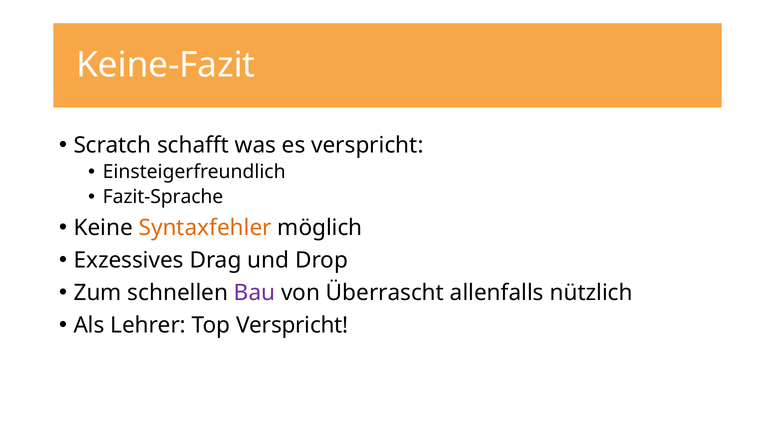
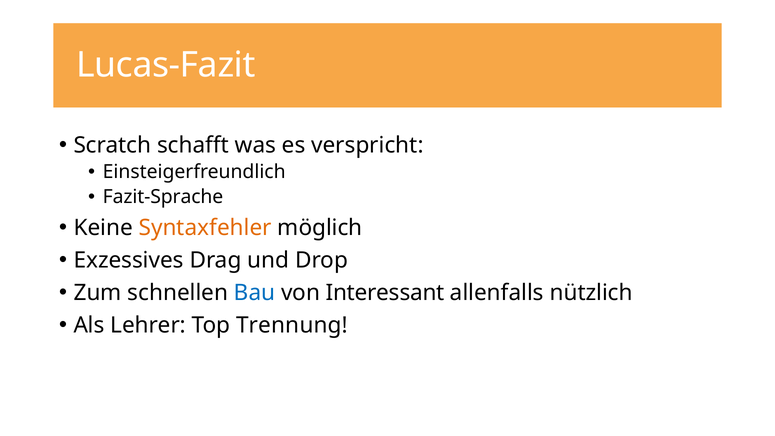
Keine-Fazit: Keine-Fazit -> Lucas-Fazit
Bau colour: purple -> blue
Überrascht: Überrascht -> Interessant
Top Verspricht: Verspricht -> Trennung
